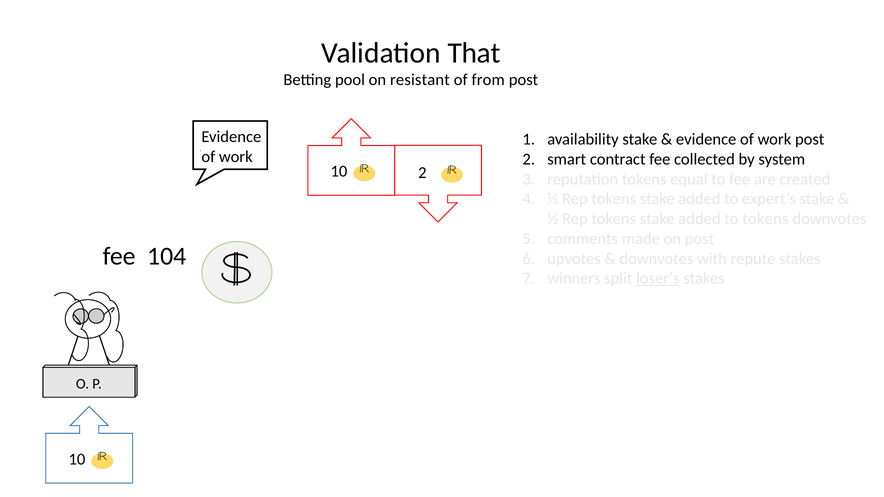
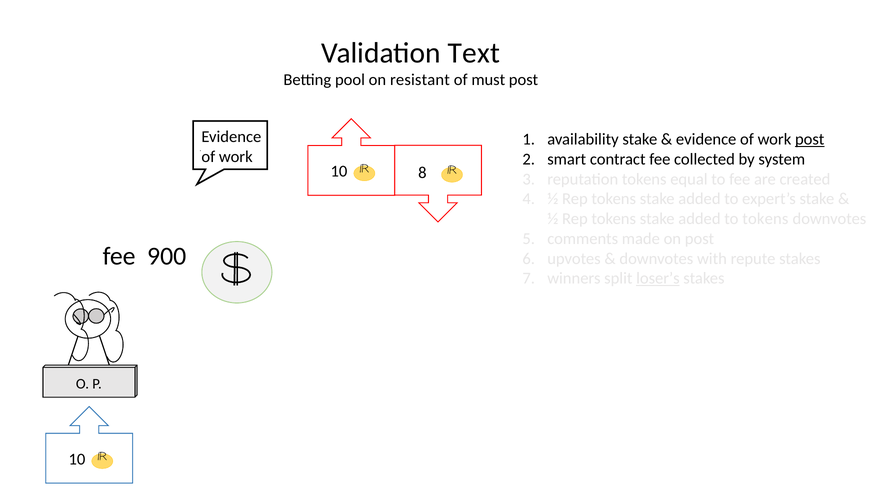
That: That -> Text
from: from -> must
post at (810, 139) underline: none -> present
10 2: 2 -> 8
104: 104 -> 900
